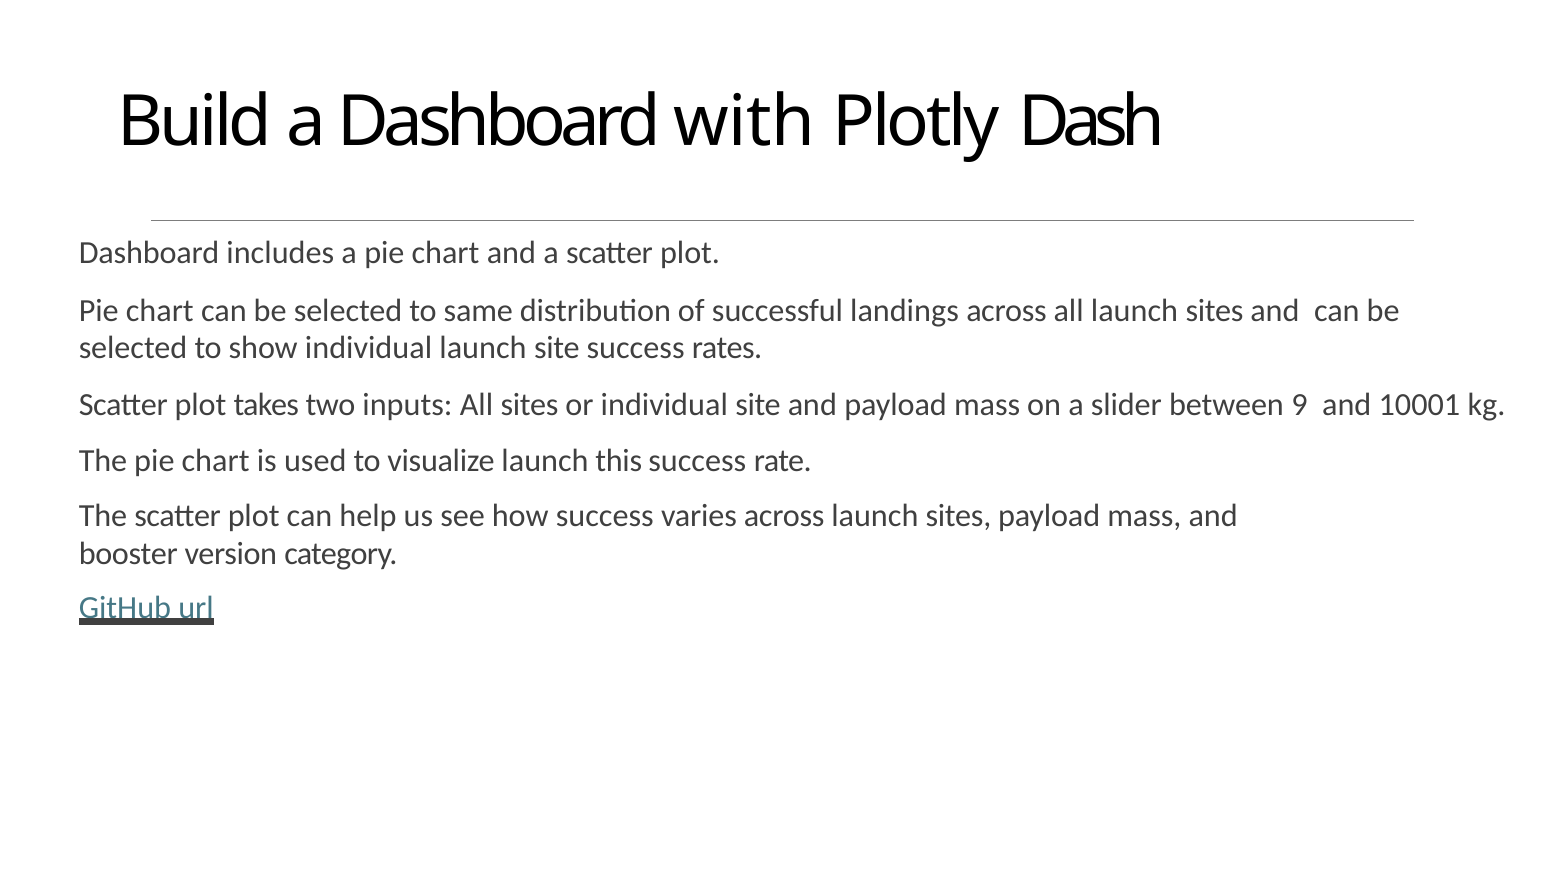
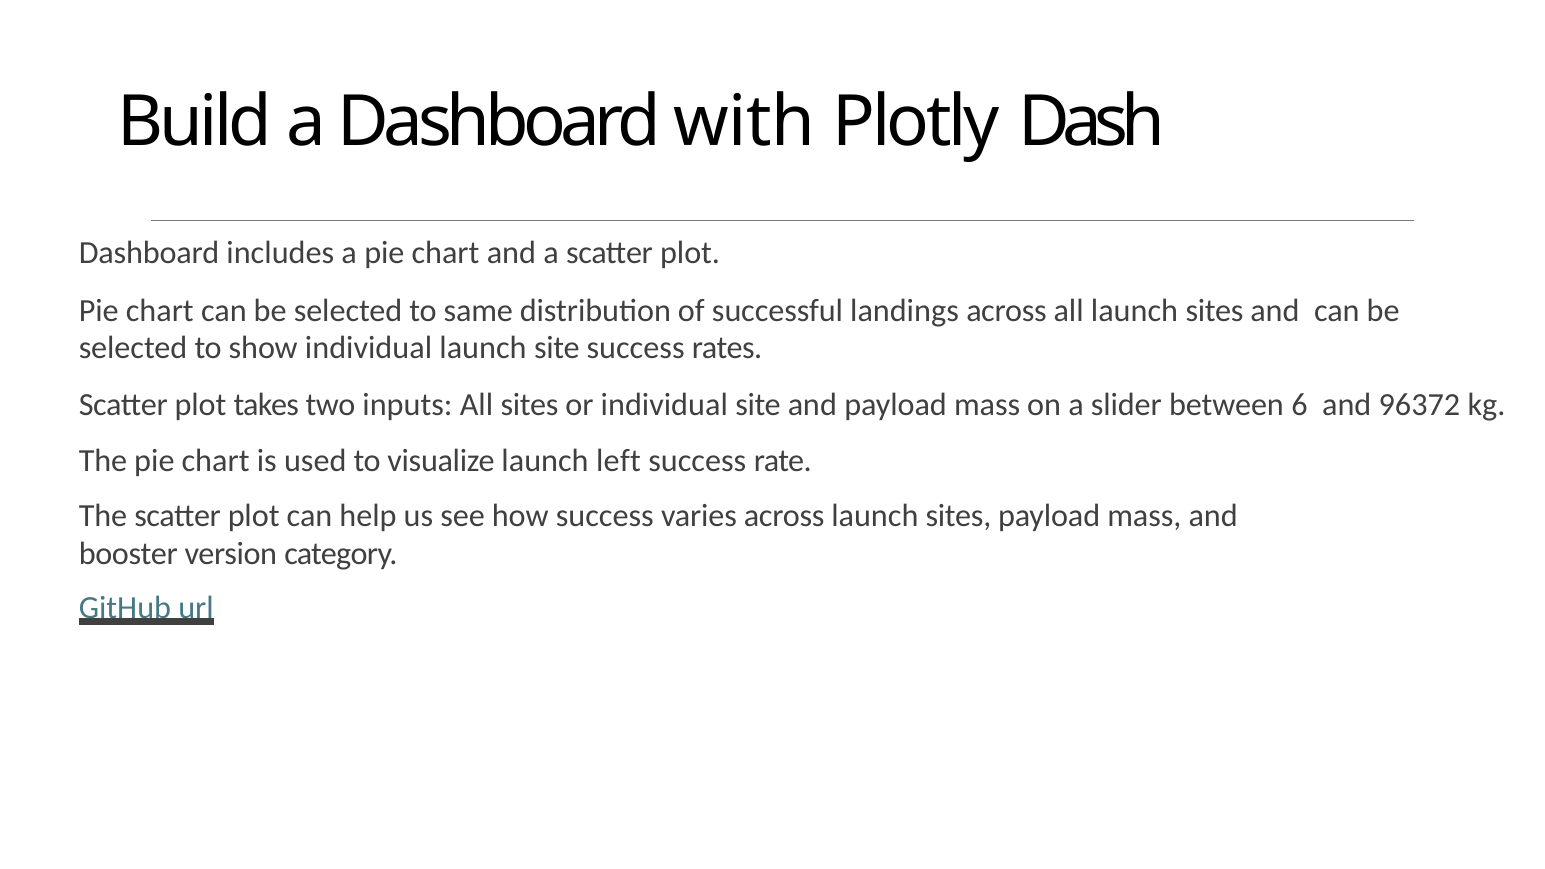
9: 9 -> 6
10001: 10001 -> 96372
this: this -> left
